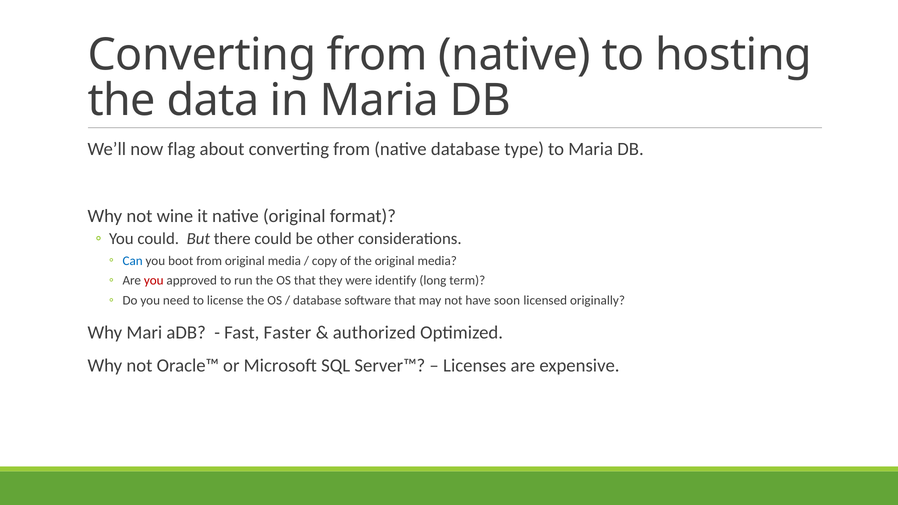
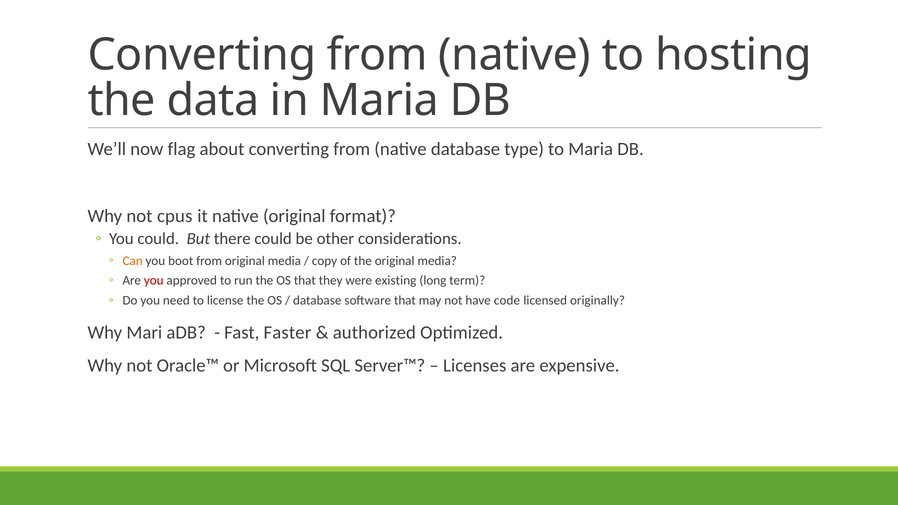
wine: wine -> cpus
Can colour: blue -> orange
identify: identify -> existing
soon: soon -> code
